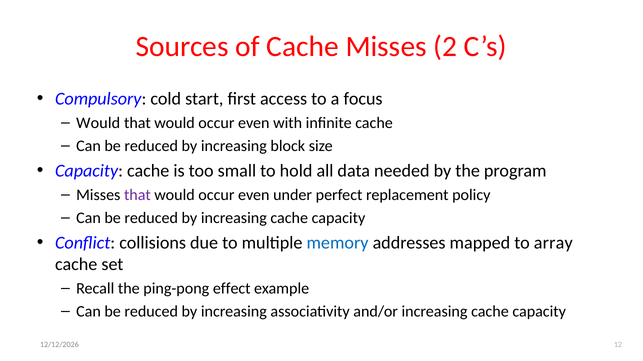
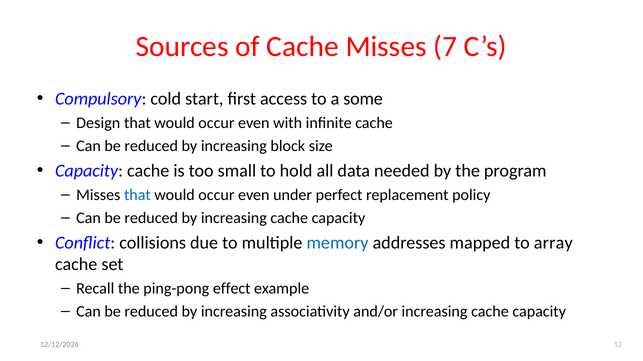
2: 2 -> 7
focus: focus -> some
Would at (98, 123): Would -> Design
that at (137, 195) colour: purple -> blue
